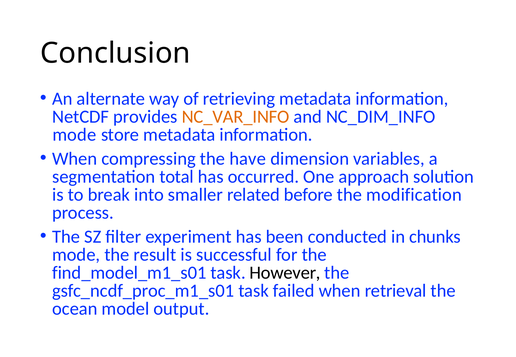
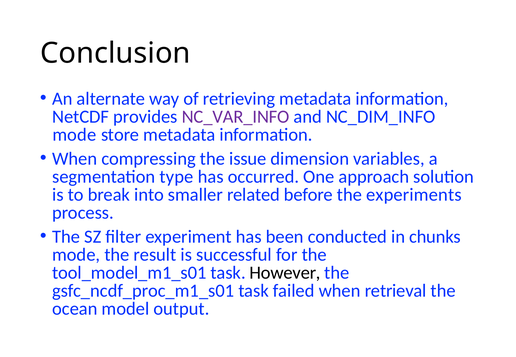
NC_VAR_INFO colour: orange -> purple
have: have -> issue
total: total -> type
modification: modification -> experiments
find_model_m1_s01: find_model_m1_s01 -> tool_model_m1_s01
